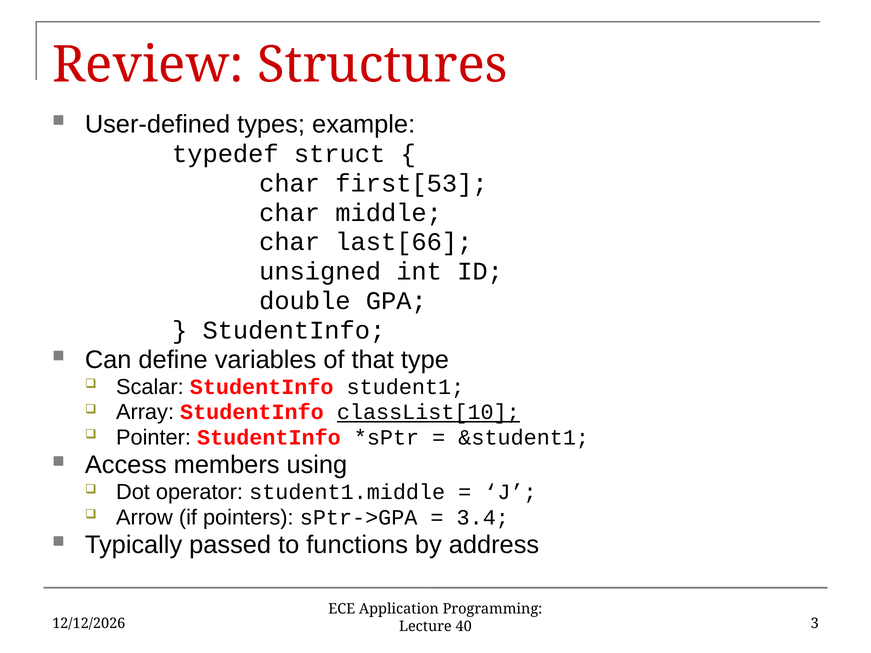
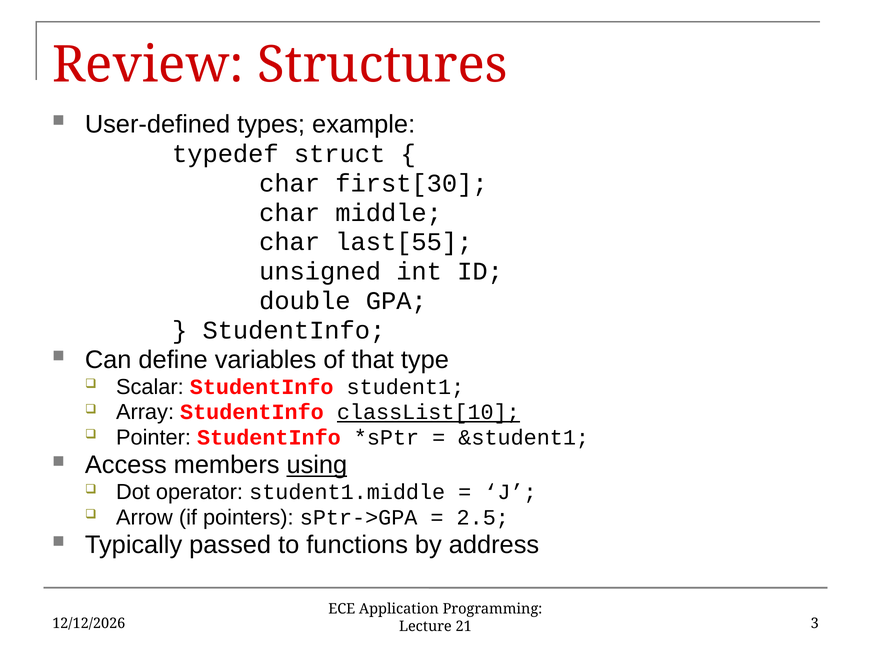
first[53: first[53 -> first[30
last[66: last[66 -> last[55
using underline: none -> present
3.4: 3.4 -> 2.5
40: 40 -> 21
